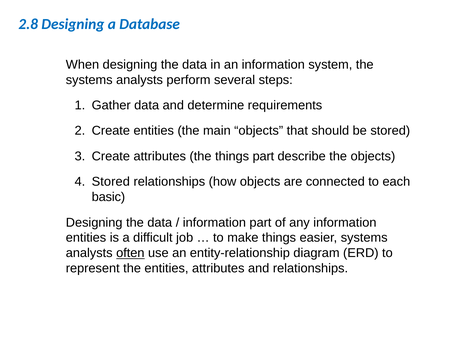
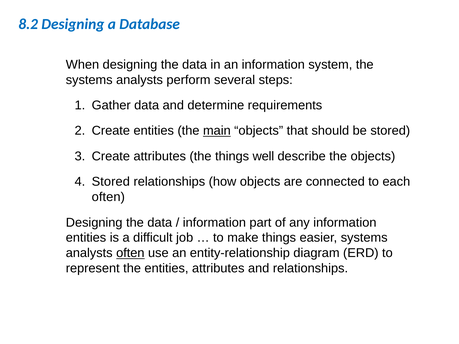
2.8: 2.8 -> 8.2
main underline: none -> present
things part: part -> well
basic at (108, 197): basic -> often
